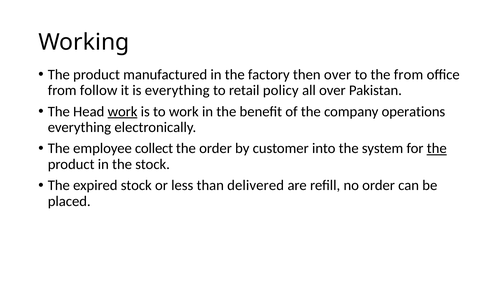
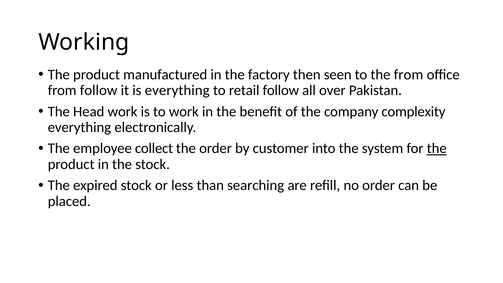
then over: over -> seen
retail policy: policy -> follow
work at (123, 112) underline: present -> none
operations: operations -> complexity
delivered: delivered -> searching
